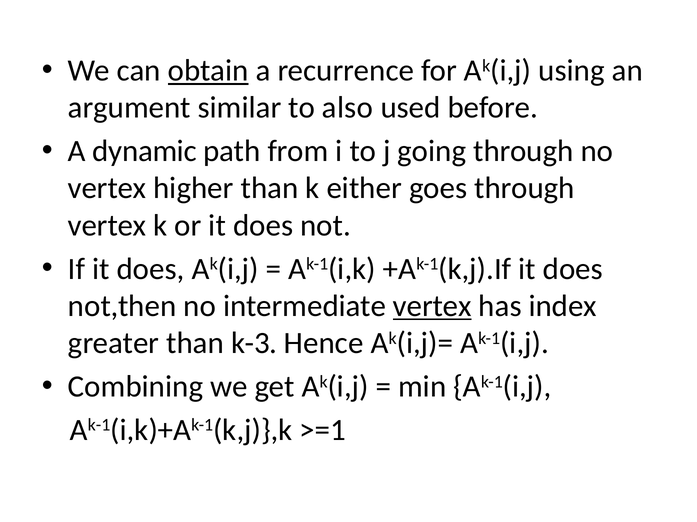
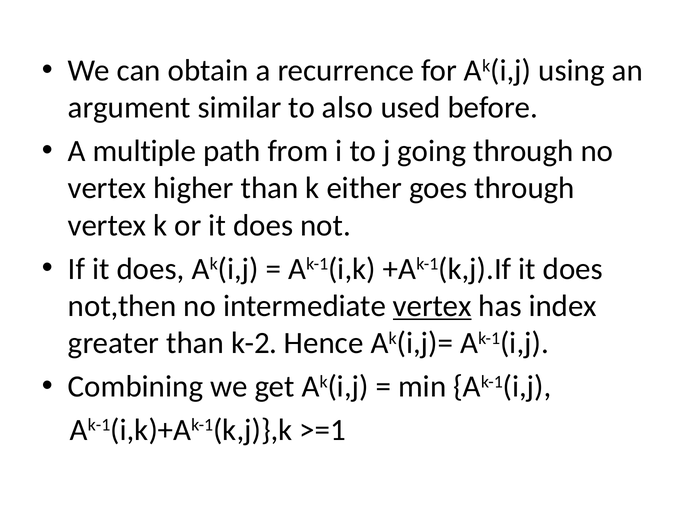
obtain underline: present -> none
dynamic: dynamic -> multiple
k-3: k-3 -> k-2
